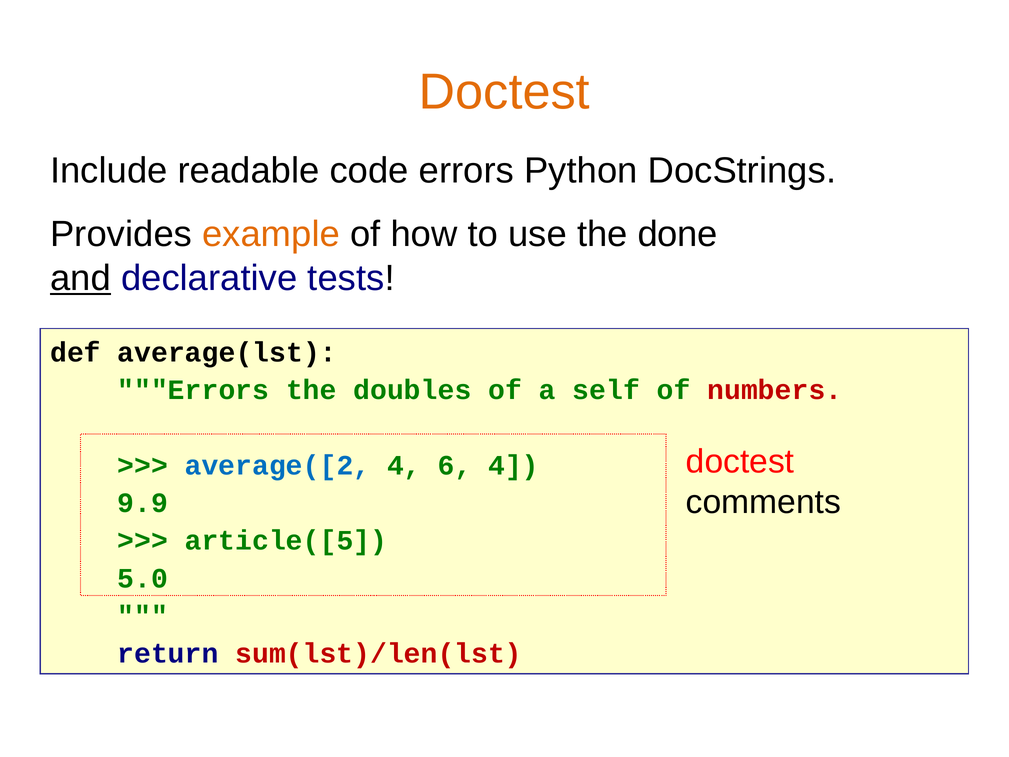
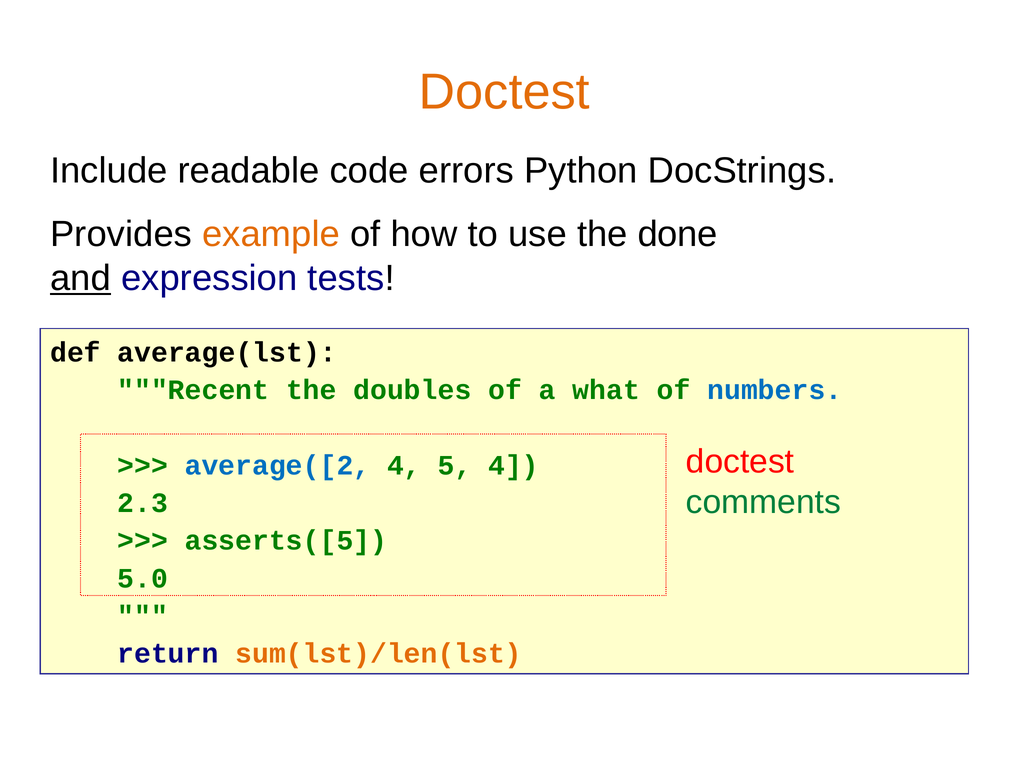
declarative: declarative -> expression
Errors at (193, 390): Errors -> Recent
self: self -> what
numbers colour: red -> blue
6: 6 -> 5
comments colour: black -> green
9.9: 9.9 -> 2.3
article([5: article([5 -> asserts([5
sum(lst)/len(lst colour: red -> orange
